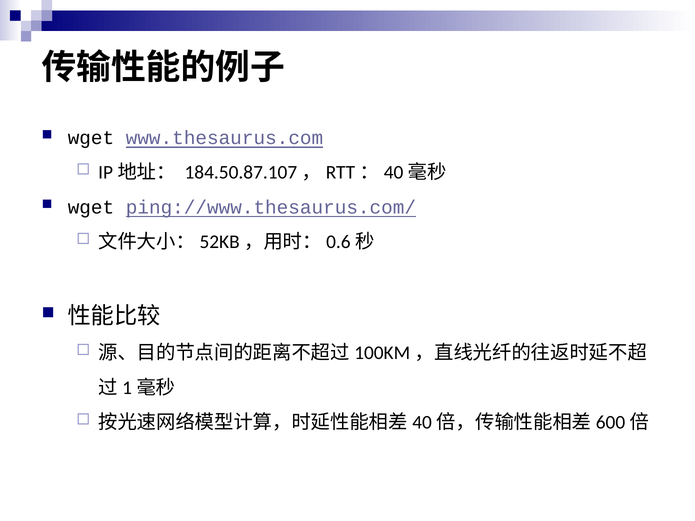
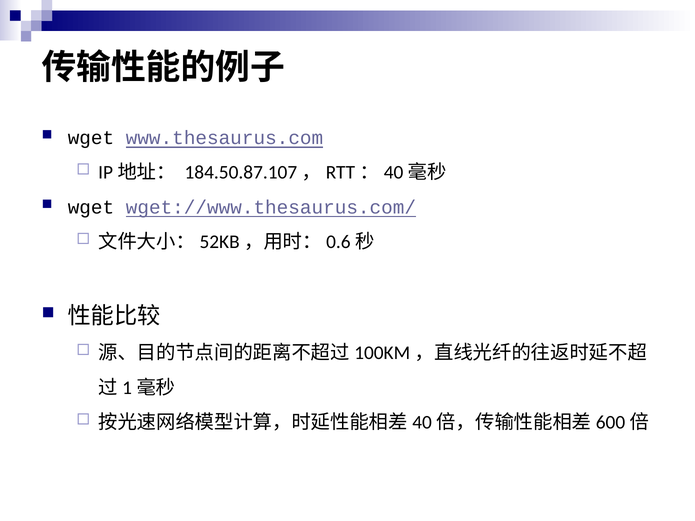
ping://www.thesaurus.com/: ping://www.thesaurus.com/ -> wget://www.thesaurus.com/
